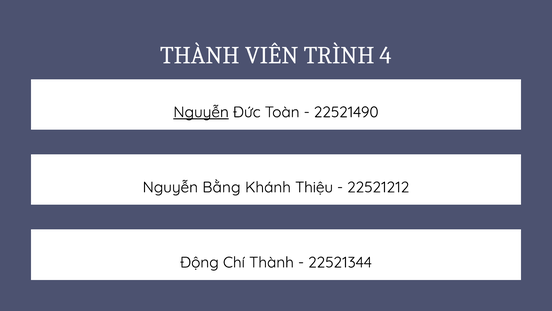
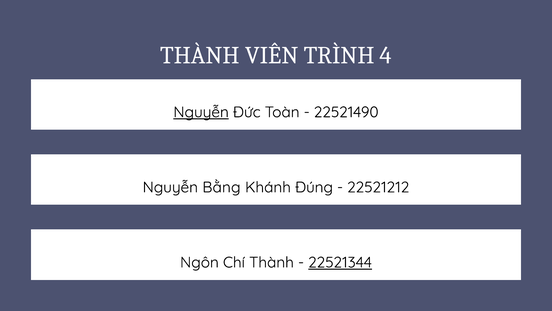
Thiệu: Thiệu -> Đúng
Động: Động -> Ngôn
22521344 underline: none -> present
